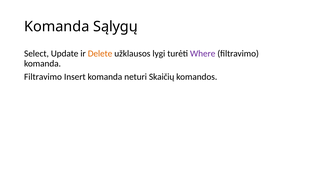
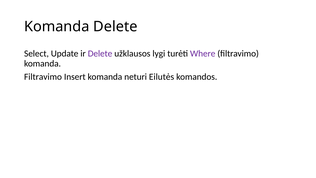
Komanda Sąlygų: Sąlygų -> Delete
Delete at (100, 53) colour: orange -> purple
Skaičių: Skaičių -> Eilutės
